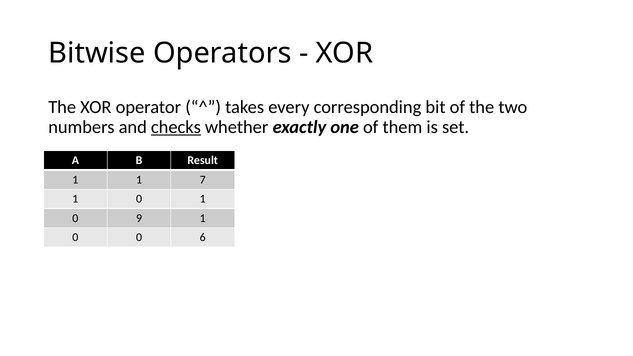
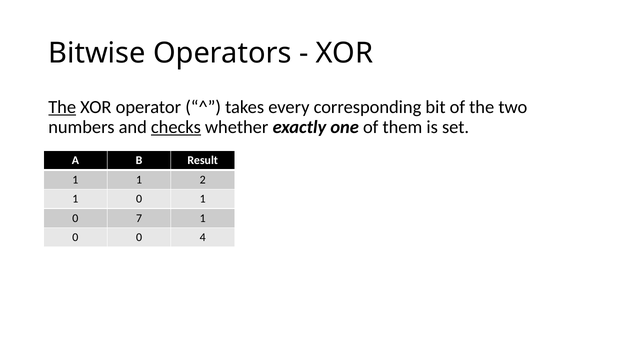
The at (62, 107) underline: none -> present
7: 7 -> 2
9: 9 -> 7
6: 6 -> 4
